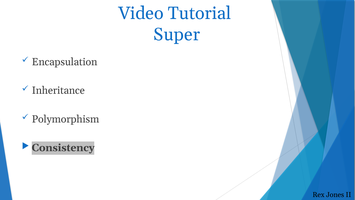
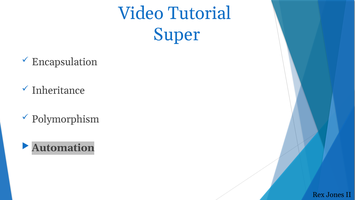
Consistency: Consistency -> Automation
